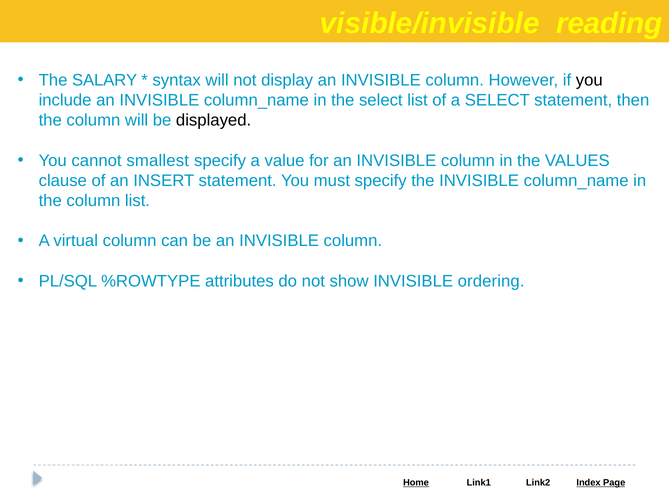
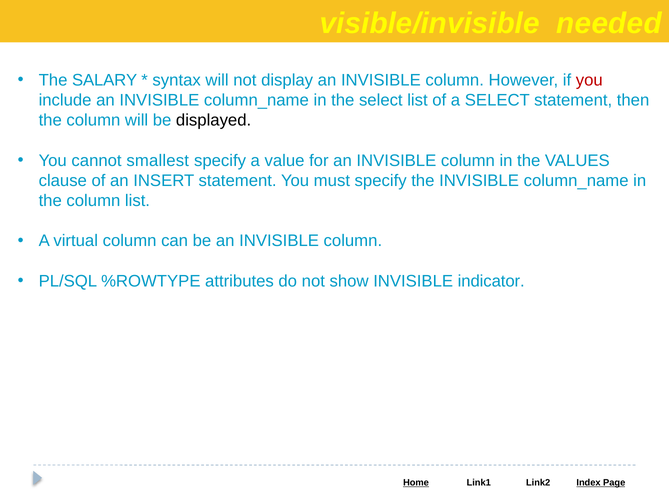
reading: reading -> needed
you at (589, 80) colour: black -> red
ordering: ordering -> indicator
